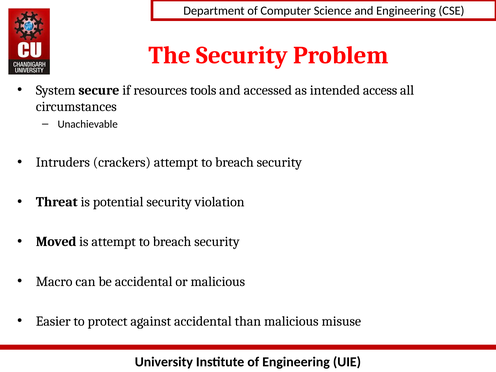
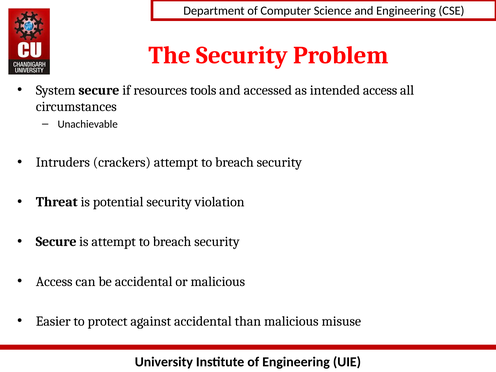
Moved at (56, 242): Moved -> Secure
Macro at (54, 281): Macro -> Access
